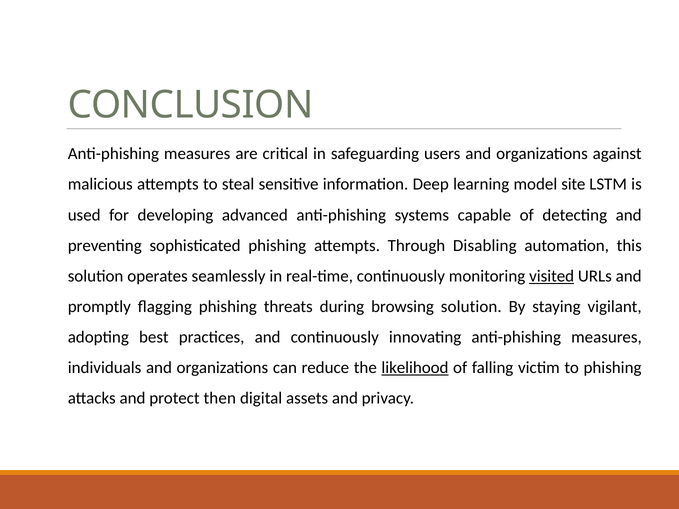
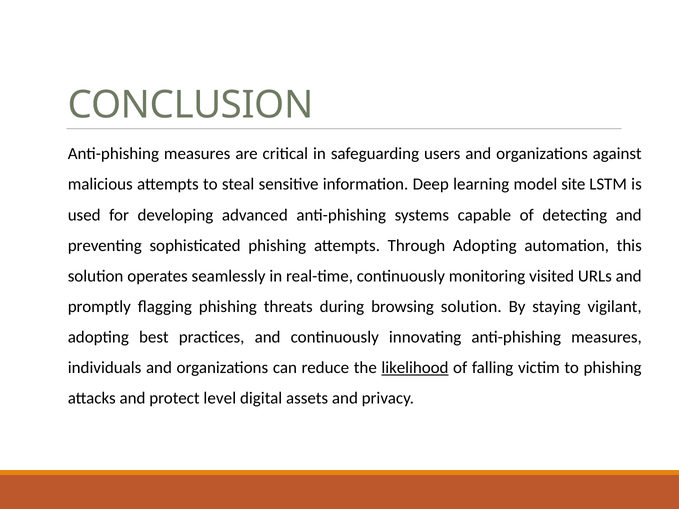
Through Disabling: Disabling -> Adopting
visited underline: present -> none
then: then -> level
